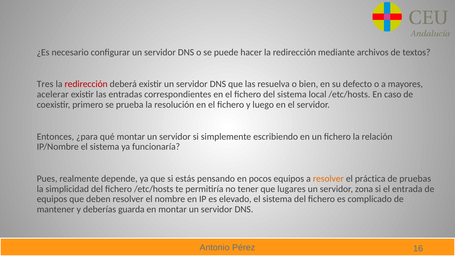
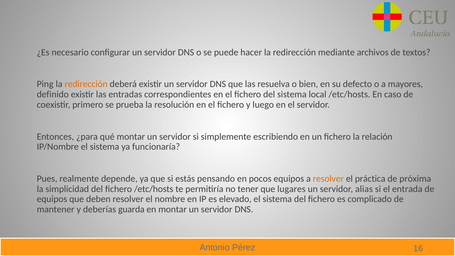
Tres: Tres -> Ping
redirección at (86, 84) colour: red -> orange
acelerar: acelerar -> definido
pruebas: pruebas -> próxima
zona: zona -> alias
